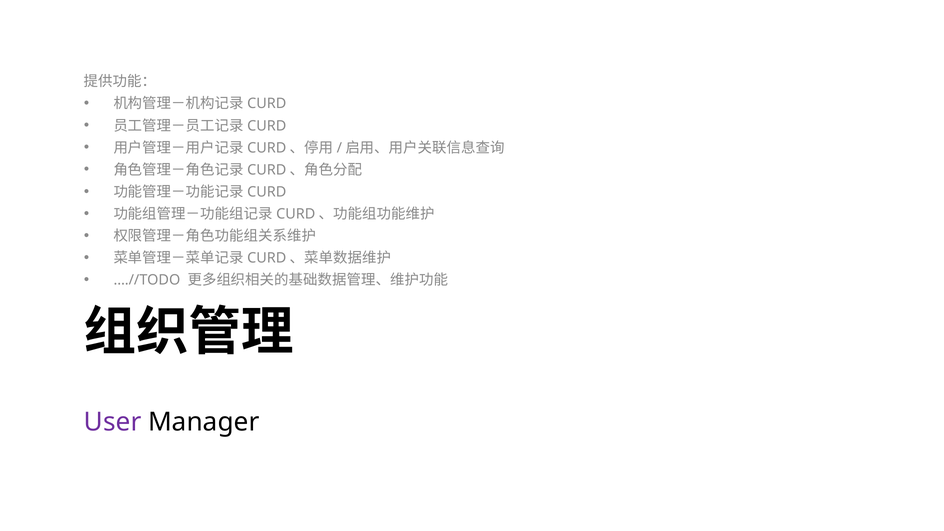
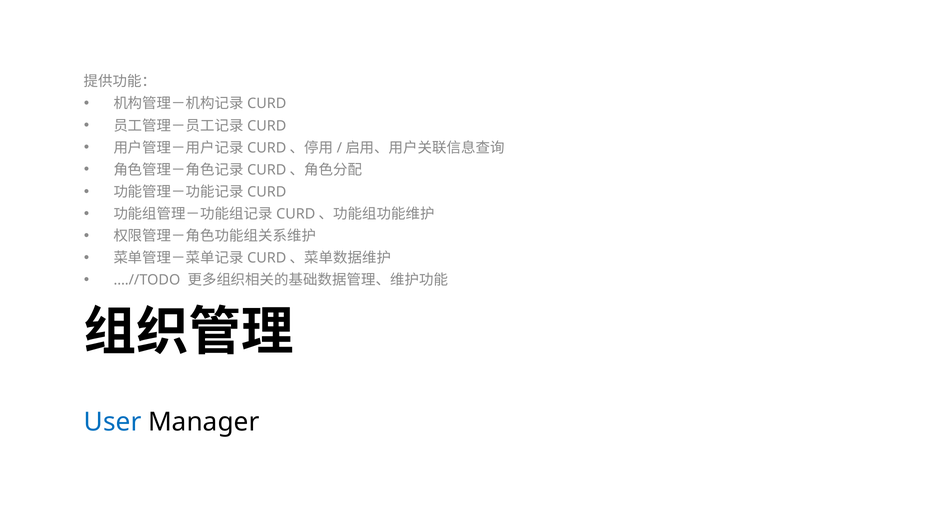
User colour: purple -> blue
